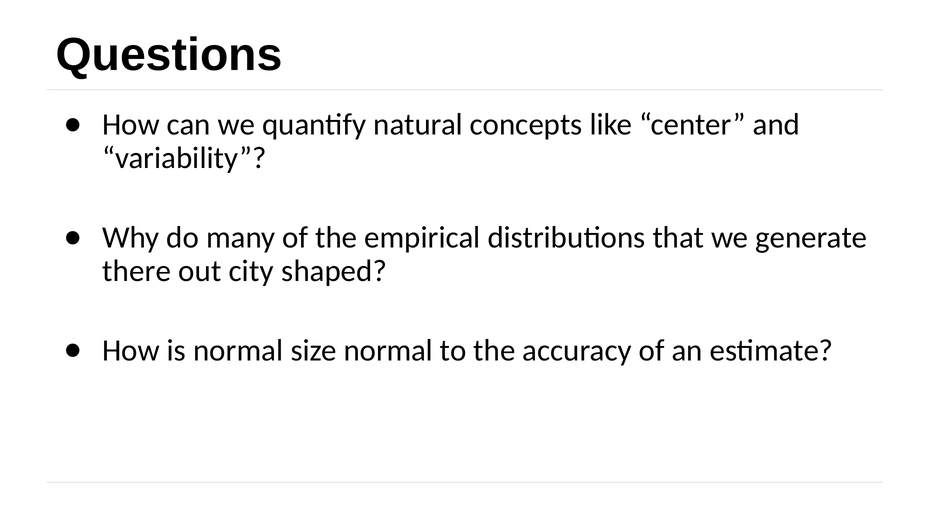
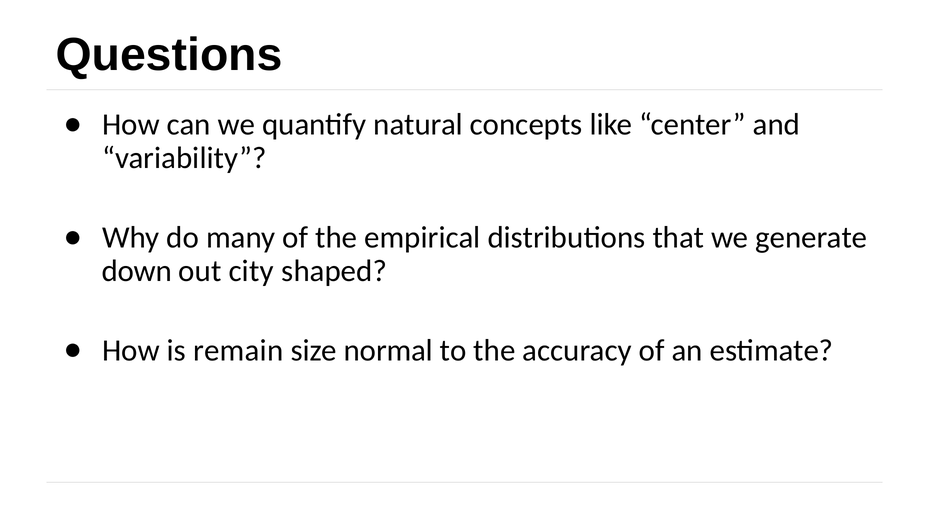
there: there -> down
is normal: normal -> remain
